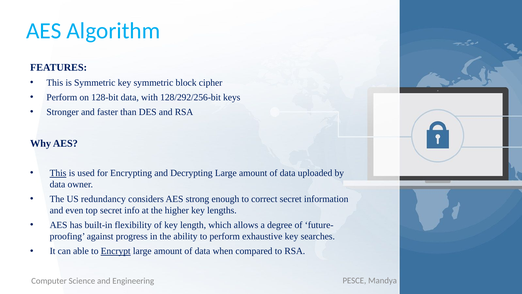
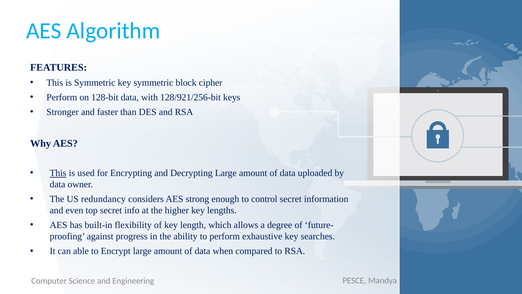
128/292/256-bit: 128/292/256-bit -> 128/921/256-bit
correct: correct -> control
Encrypt underline: present -> none
